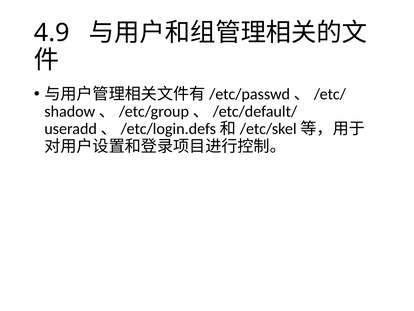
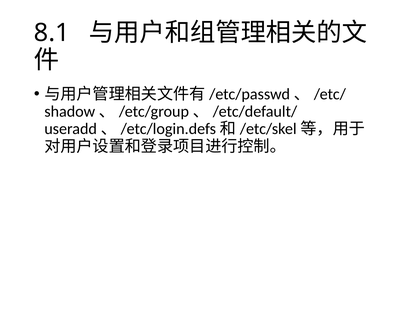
4.9: 4.9 -> 8.1
